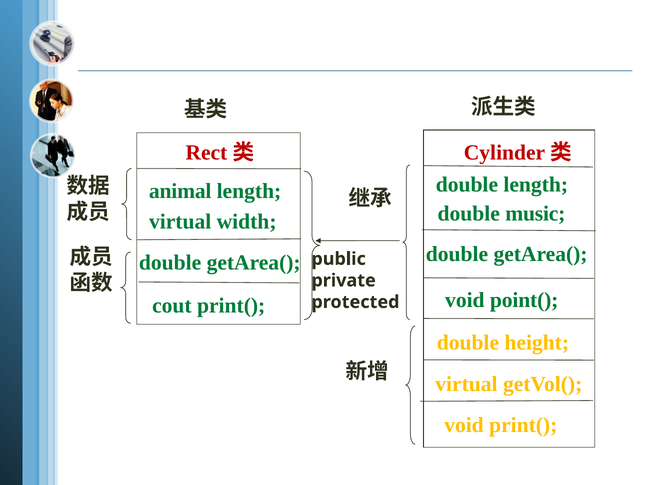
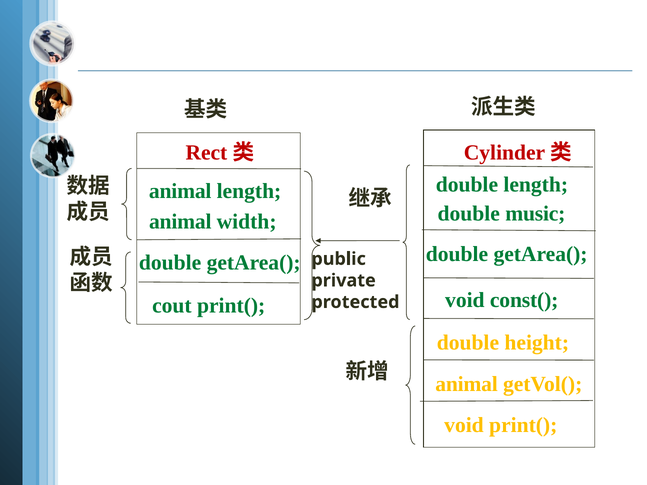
virtual at (180, 222): virtual -> animal
point(: point( -> const(
virtual at (466, 385): virtual -> animal
